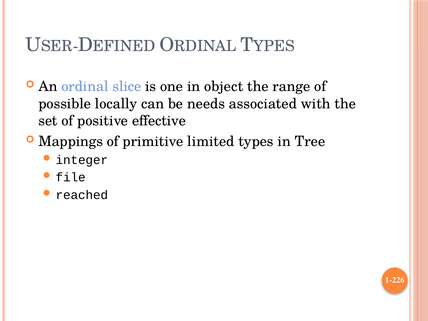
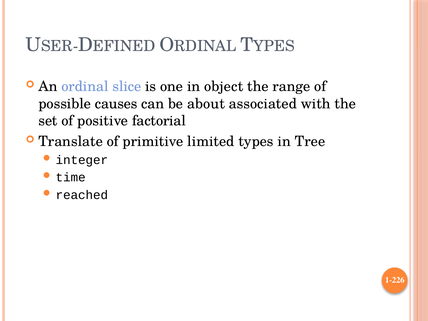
locally: locally -> causes
needs: needs -> about
effective: effective -> factorial
Mappings: Mappings -> Translate
file: file -> time
